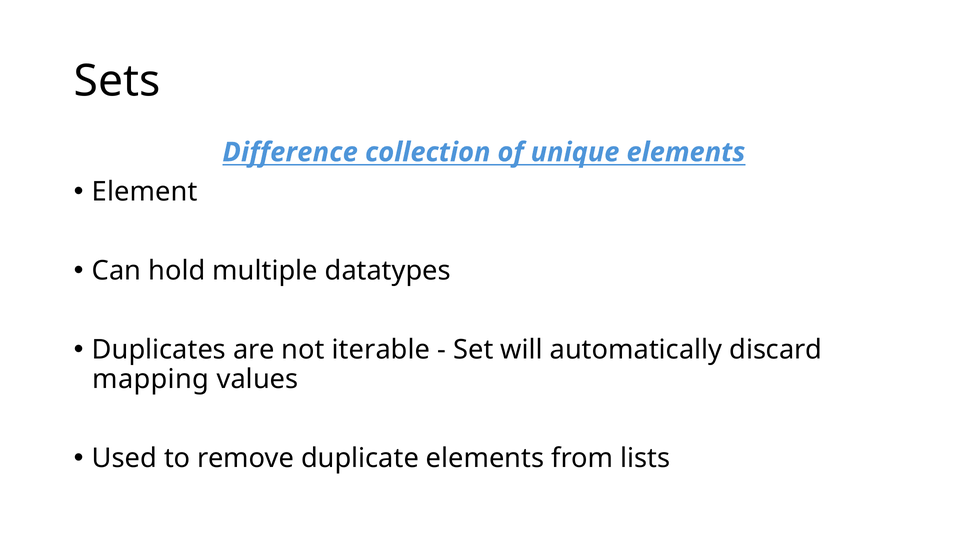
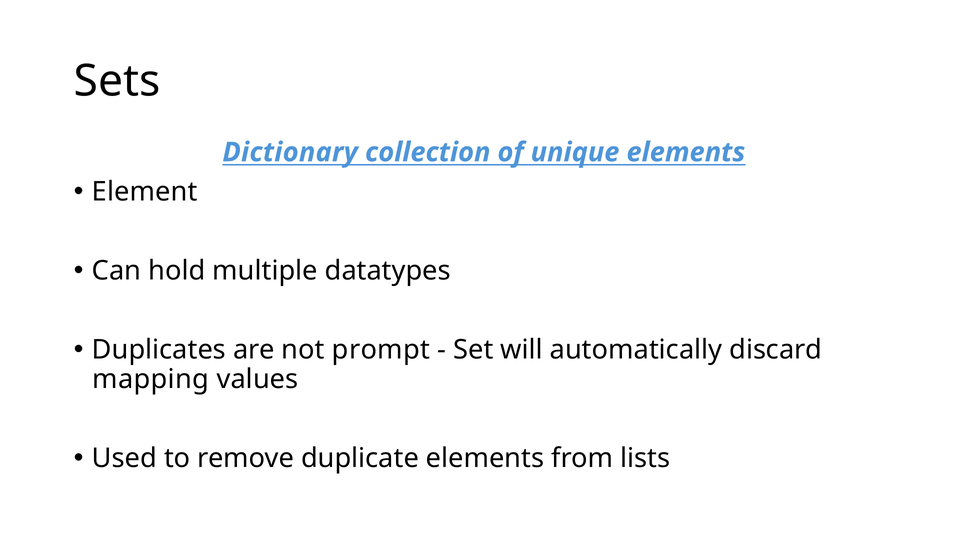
Difference: Difference -> Dictionary
iterable: iterable -> prompt
